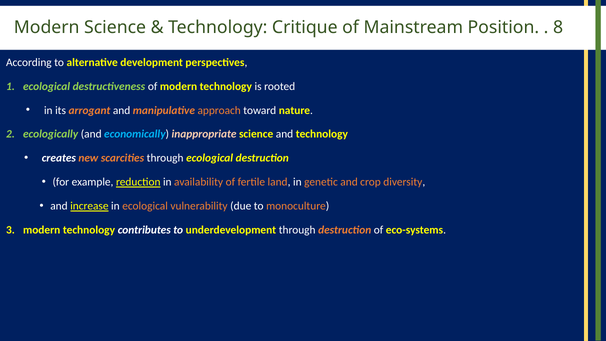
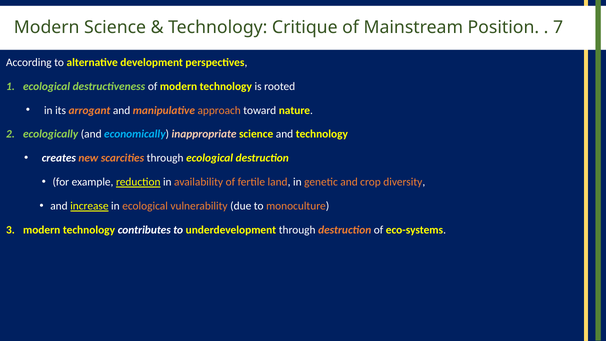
8: 8 -> 7
